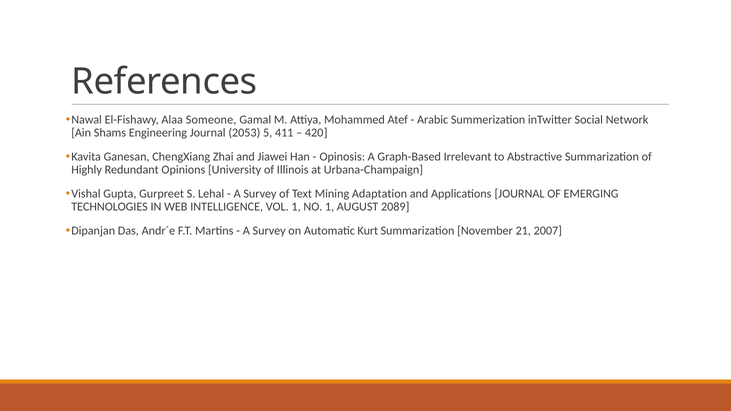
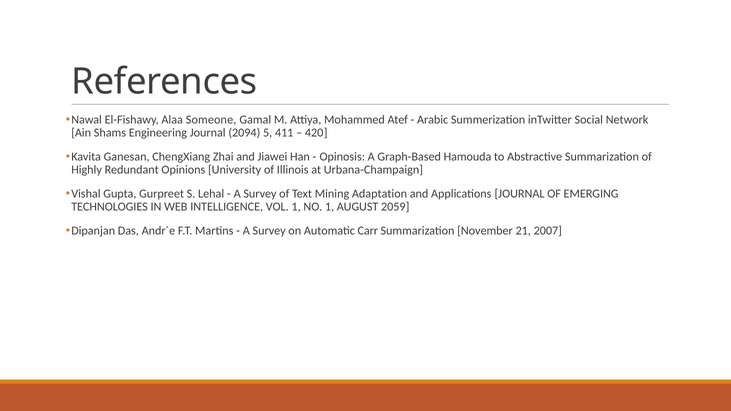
2053: 2053 -> 2094
Irrelevant: Irrelevant -> Hamouda
2089: 2089 -> 2059
Kurt: Kurt -> Carr
